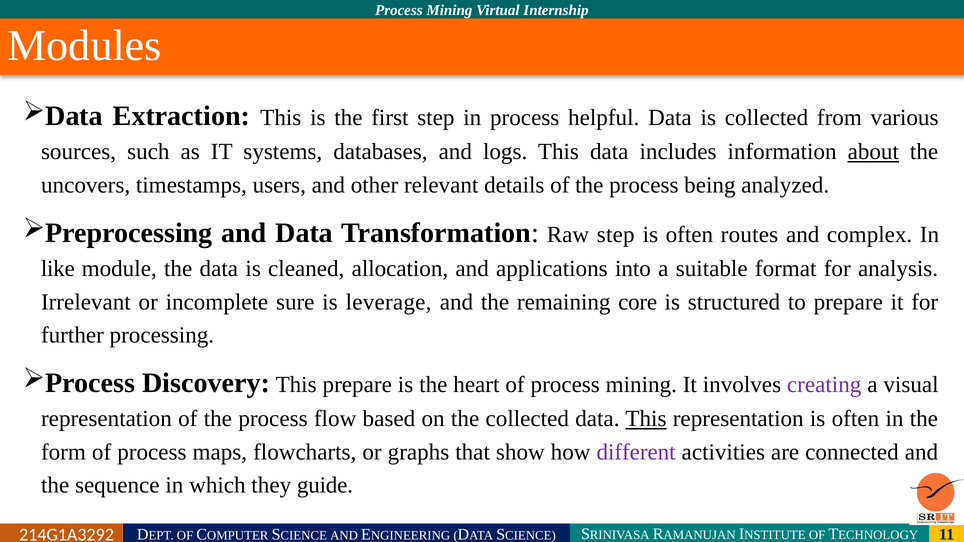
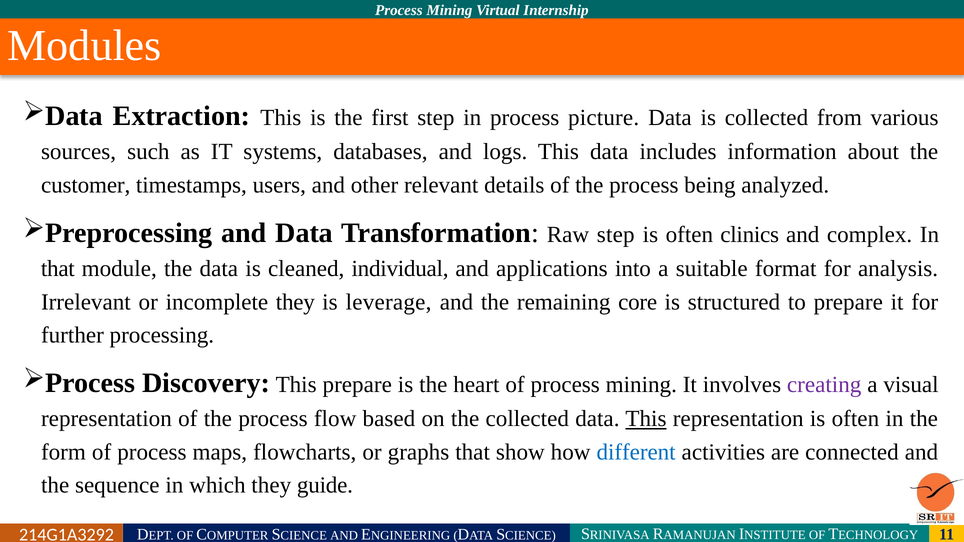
helpful: helpful -> picture
about underline: present -> none
uncovers: uncovers -> customer
routes: routes -> clinics
like at (58, 269): like -> that
allocation: allocation -> individual
incomplete sure: sure -> they
different colour: purple -> blue
